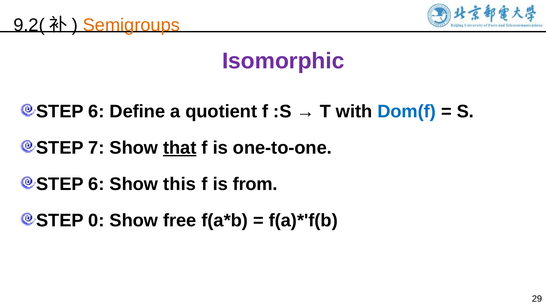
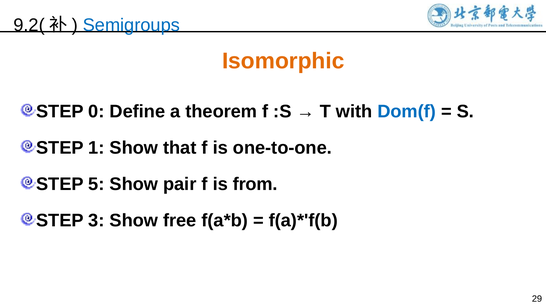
Semigroups colour: orange -> blue
Isomorphic colour: purple -> orange
6 at (96, 111): 6 -> 0
quotient: quotient -> theorem
7: 7 -> 1
that underline: present -> none
6 at (96, 184): 6 -> 5
this: this -> pair
0: 0 -> 3
